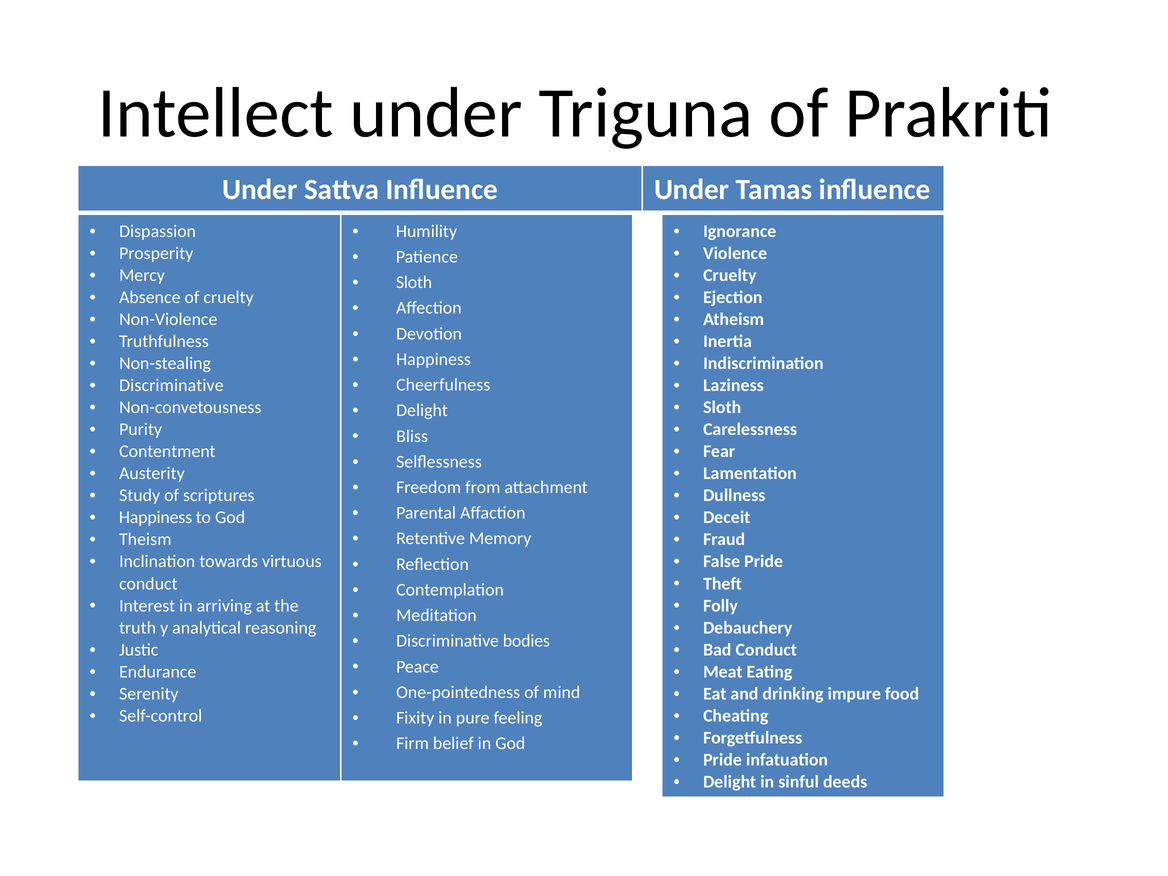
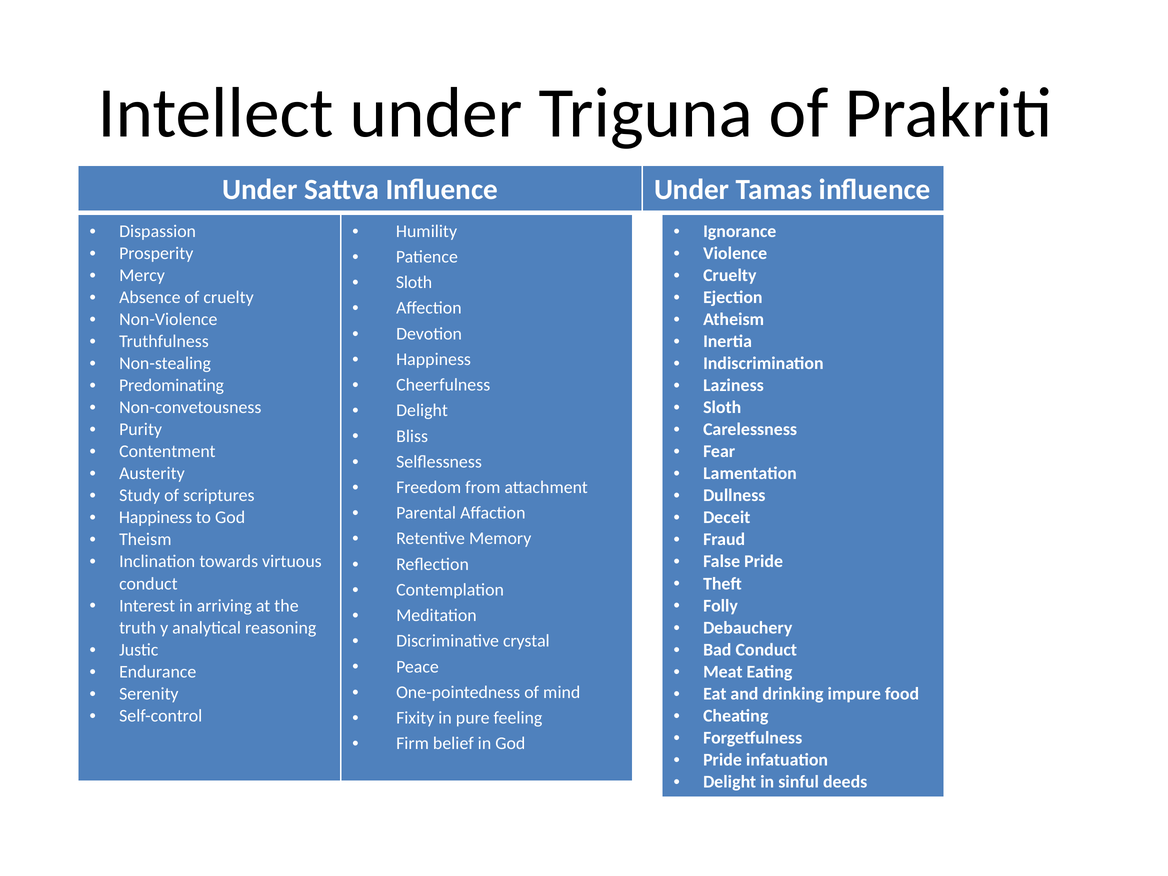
Discriminative at (171, 385): Discriminative -> Predominating
bodies: bodies -> crystal
